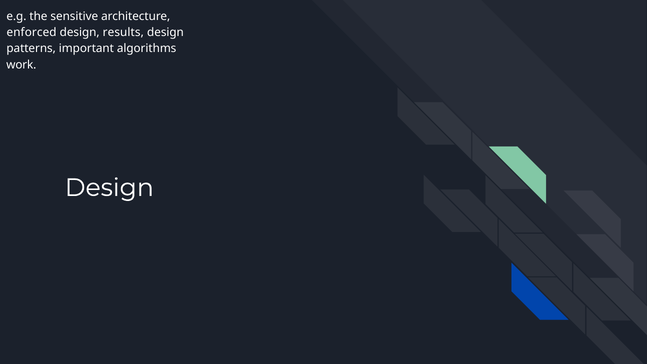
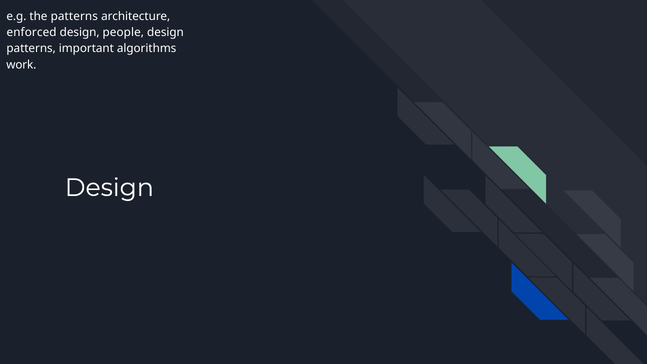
the sensitive: sensitive -> patterns
results: results -> people
